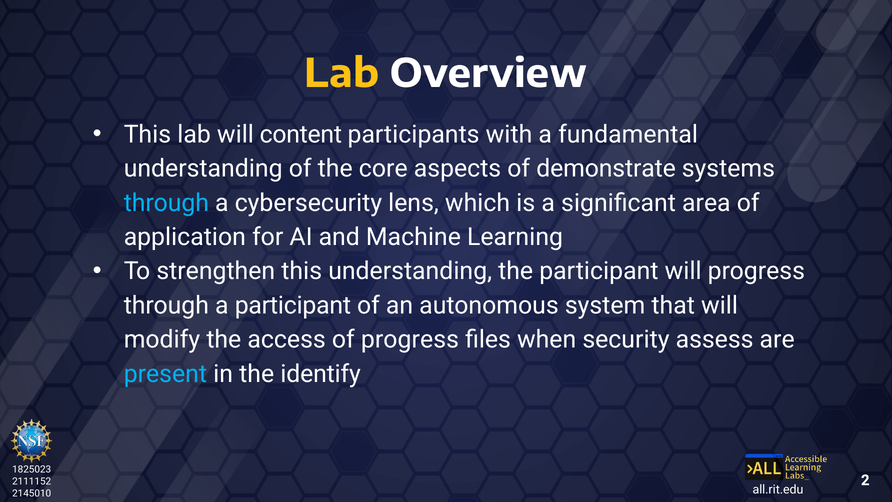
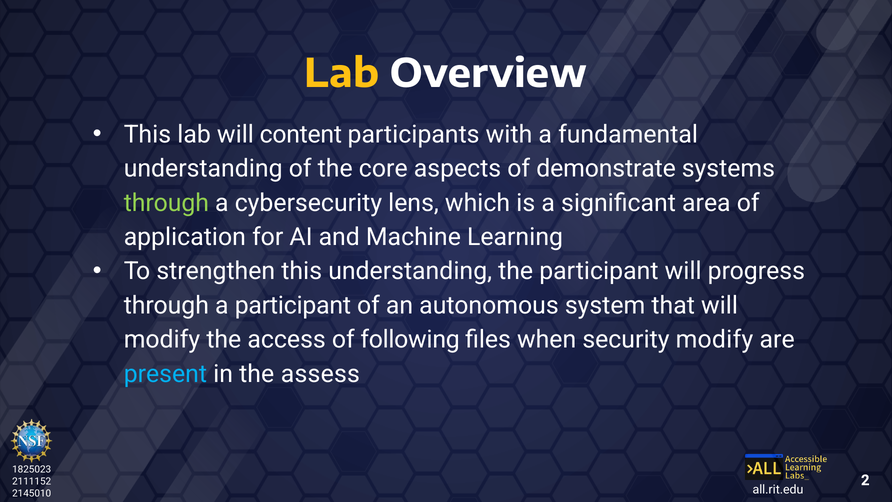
through at (166, 203) colour: light blue -> light green
of progress: progress -> following
security assess: assess -> modify
identify: identify -> assess
